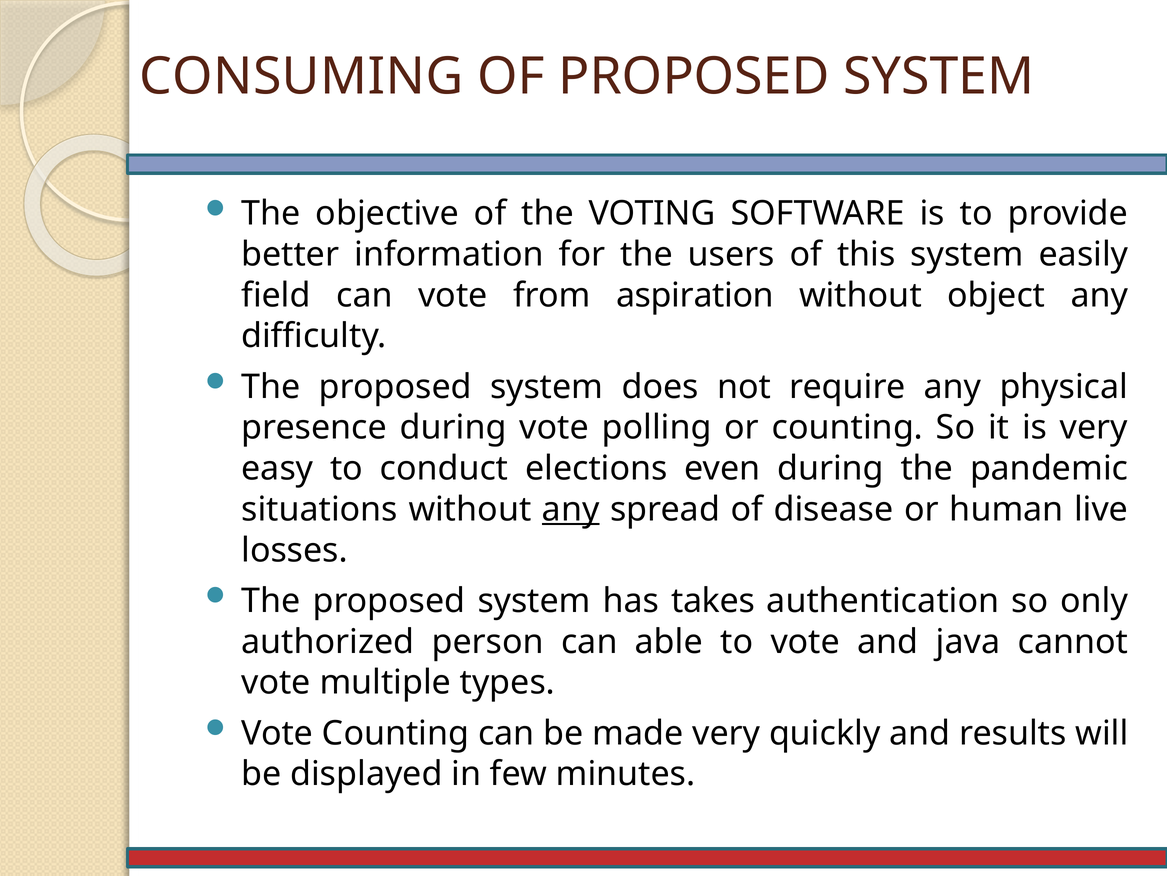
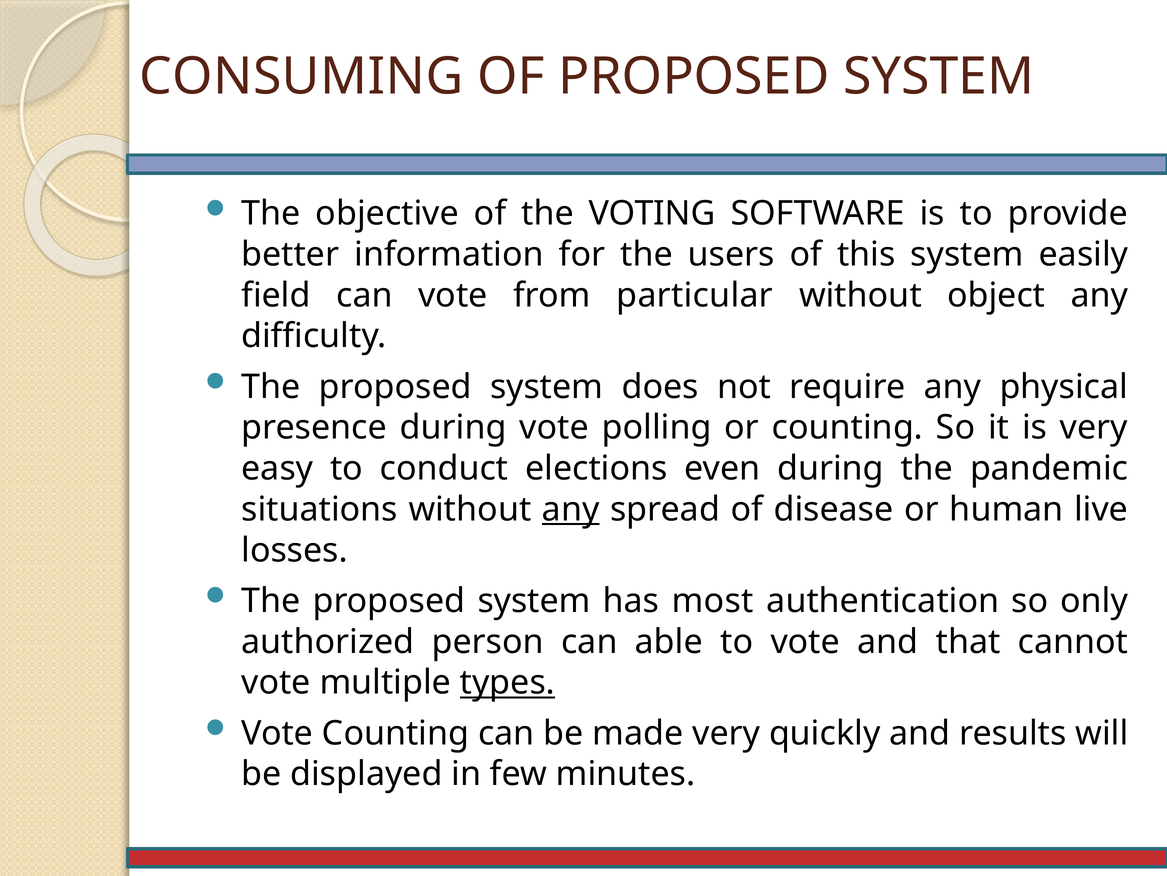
aspiration: aspiration -> particular
takes: takes -> most
java: java -> that
types underline: none -> present
